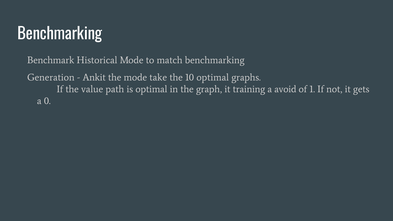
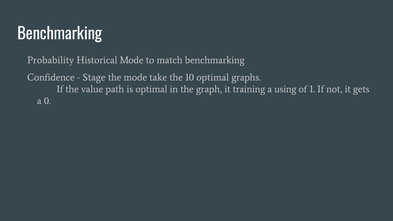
Benchmark: Benchmark -> Probability
Generation: Generation -> Confidence
Ankit: Ankit -> Stage
avoid: avoid -> using
